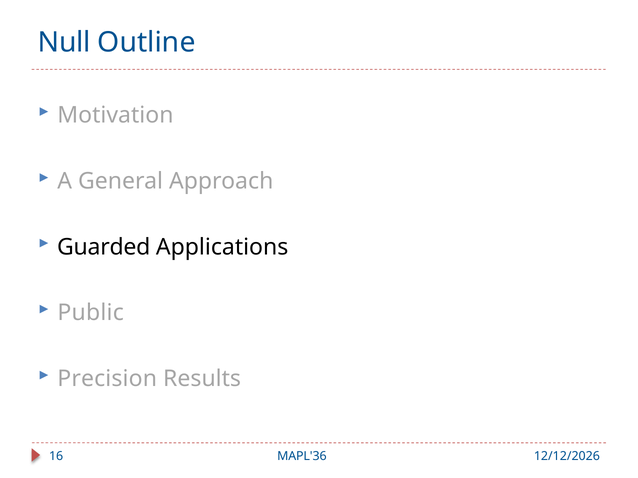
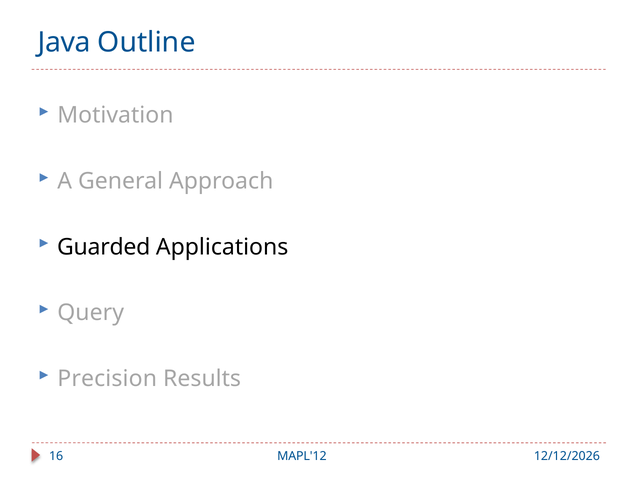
Null: Null -> Java
Public: Public -> Query
MAPL'36: MAPL'36 -> MAPL'12
